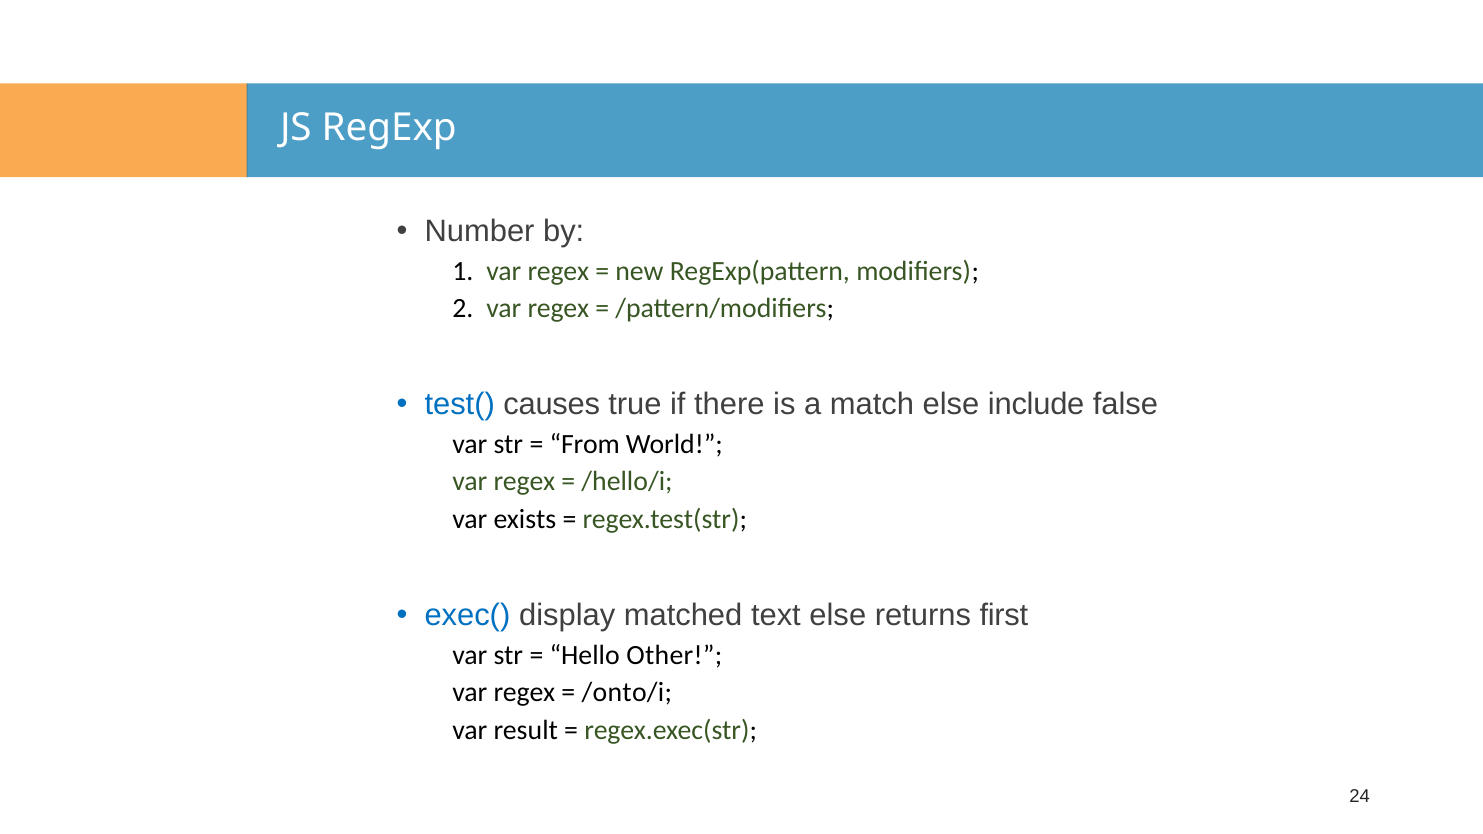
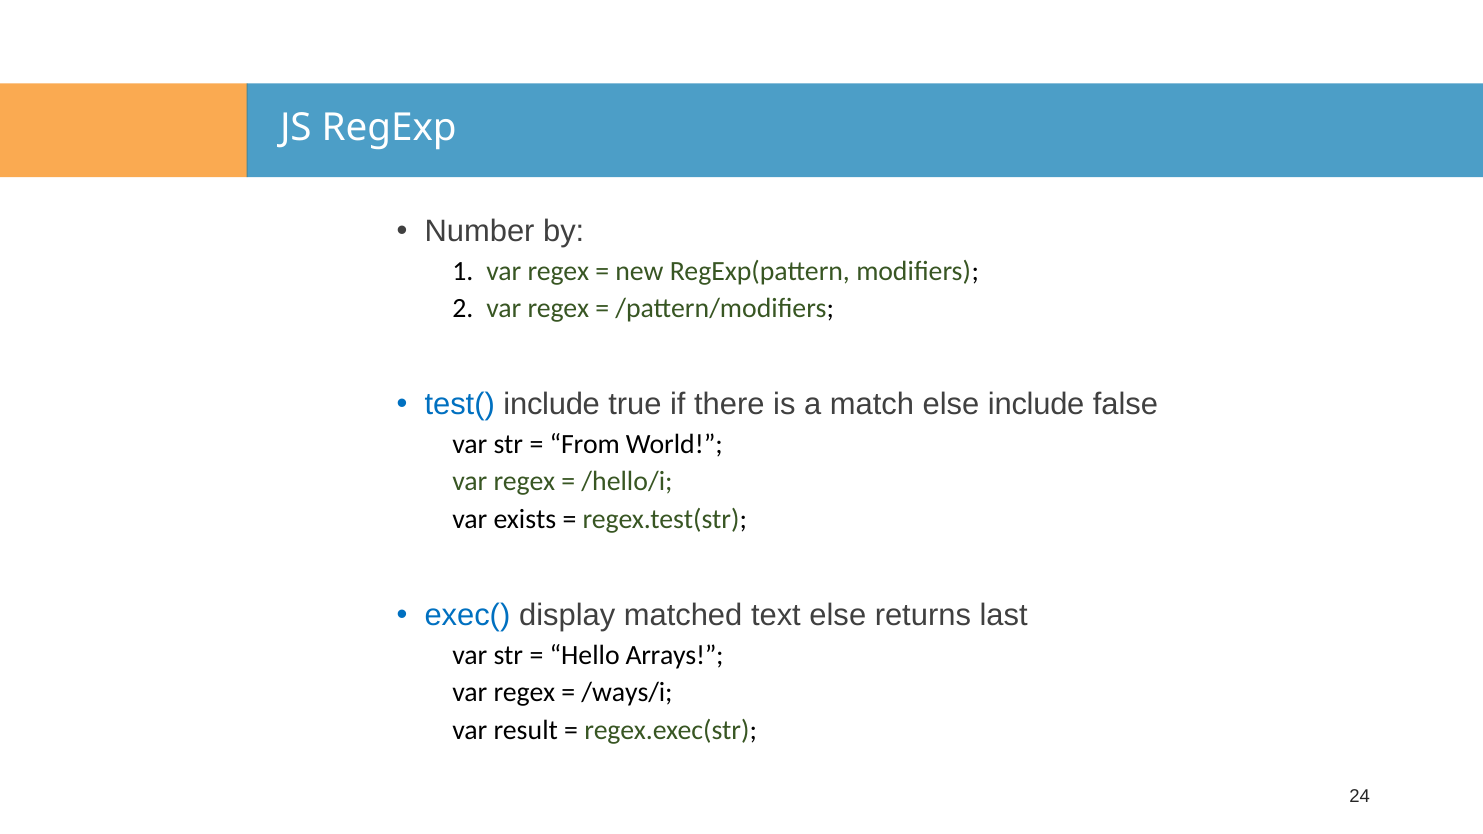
test( causes: causes -> include
first: first -> last
Other: Other -> Arrays
/onto/i: /onto/i -> /ways/i
